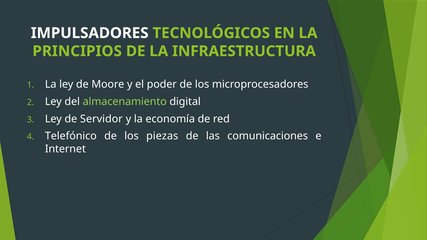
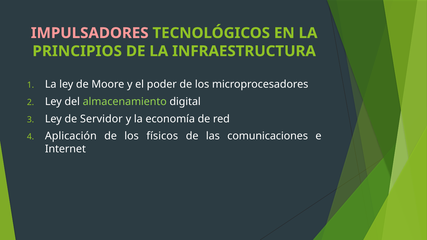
IMPULSADORES colour: white -> pink
Telefónico: Telefónico -> Aplicación
piezas: piezas -> físicos
